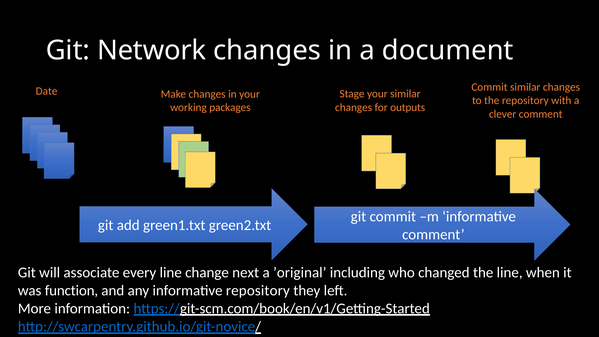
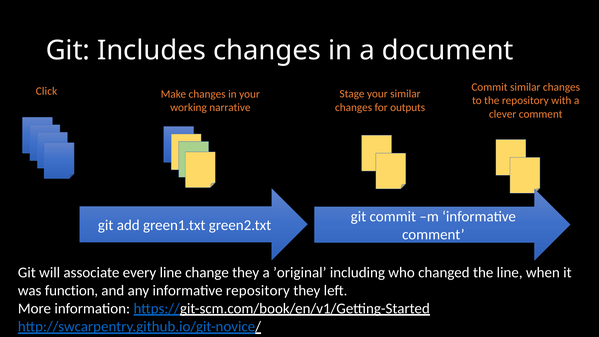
Network: Network -> Includes
Date: Date -> Click
packages: packages -> narrative
change next: next -> they
